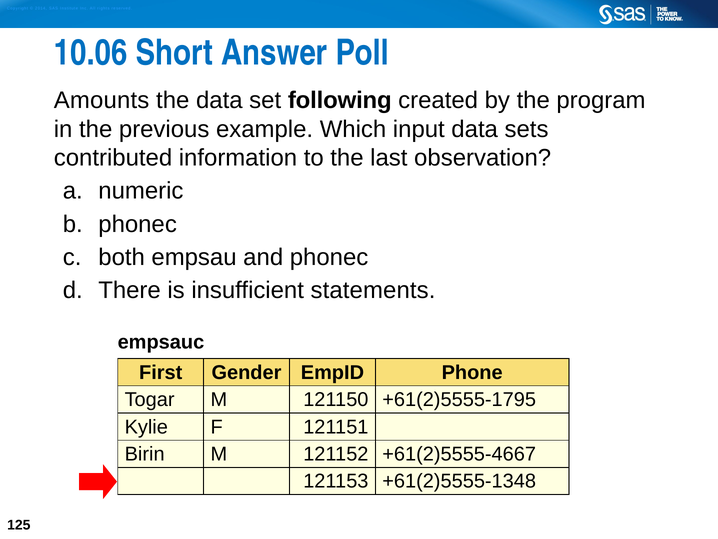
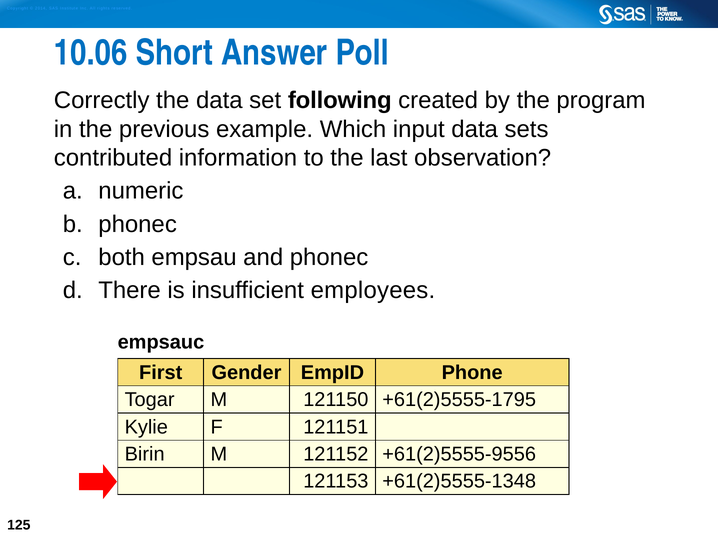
Amounts: Amounts -> Correctly
statements: statements -> employees
+61(2)5555-4667: +61(2)5555-4667 -> +61(2)5555-9556
